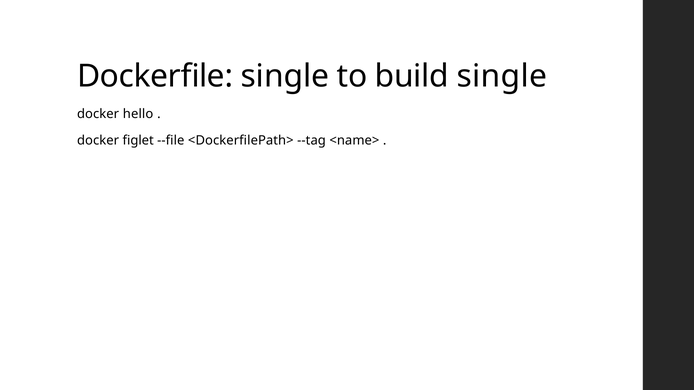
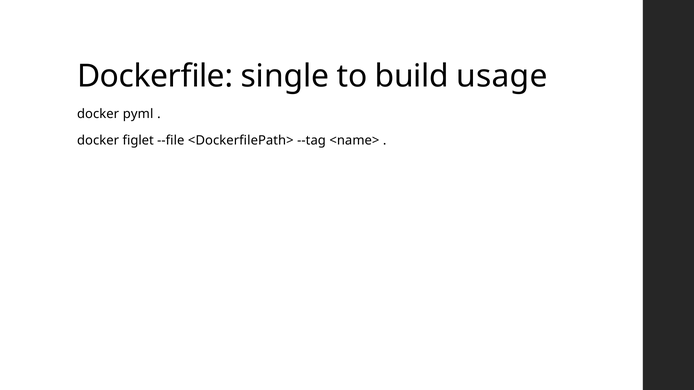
build single: single -> usage
hello: hello -> pyml
